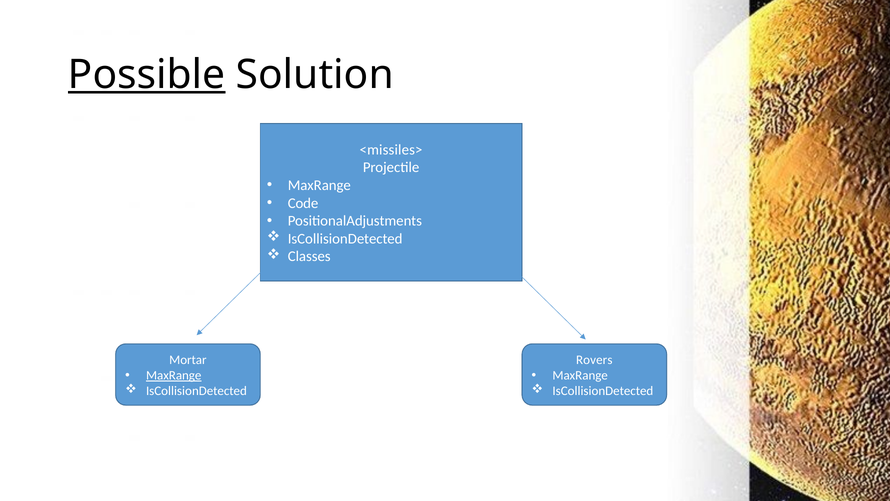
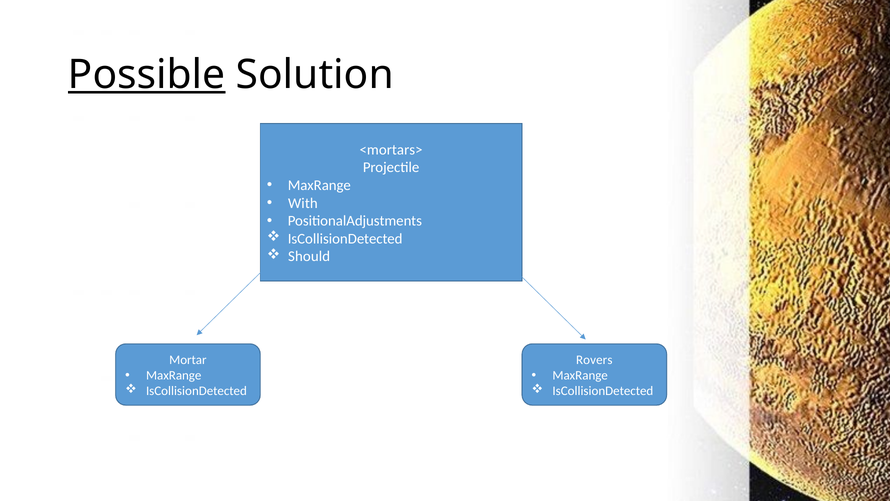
<missiles>: <missiles> -> <mortars>
Code: Code -> With
Classes: Classes -> Should
MaxRange at (174, 375) underline: present -> none
